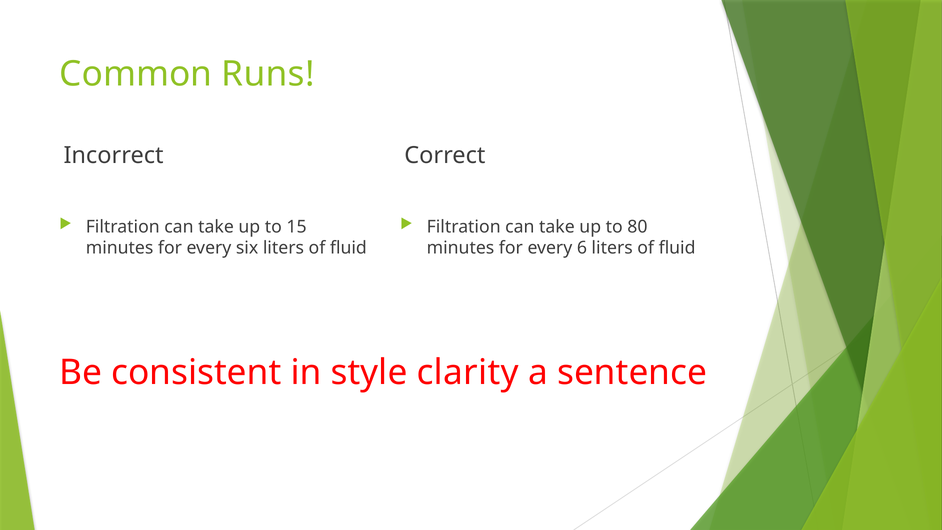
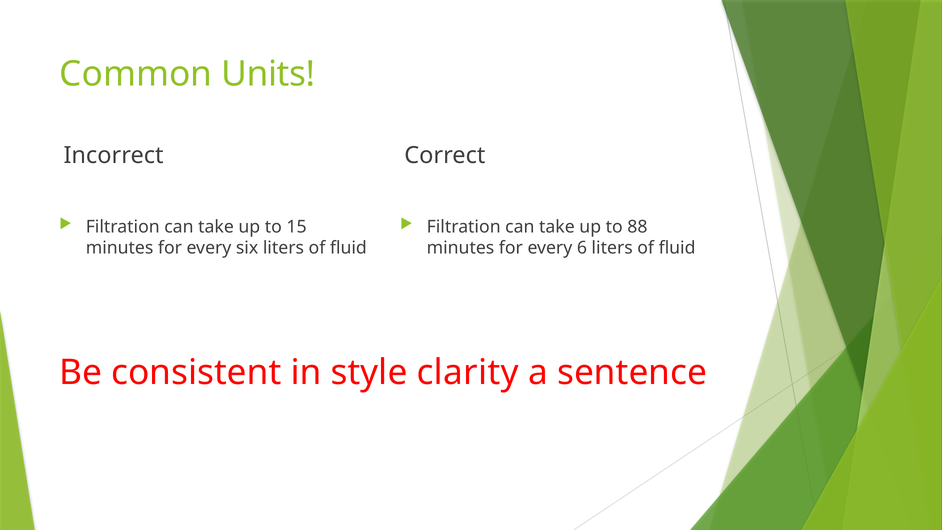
Runs: Runs -> Units
80: 80 -> 88
